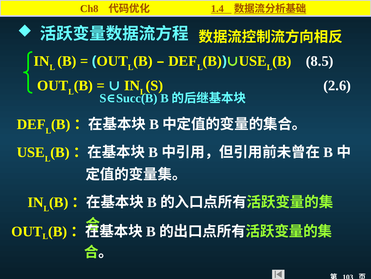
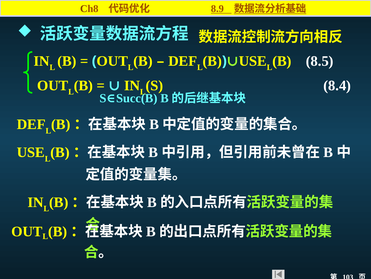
1.4: 1.4 -> 8.9
2.6: 2.6 -> 8.4
